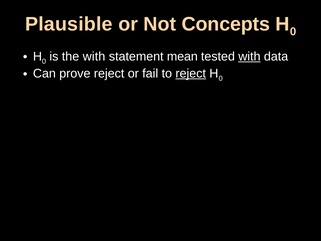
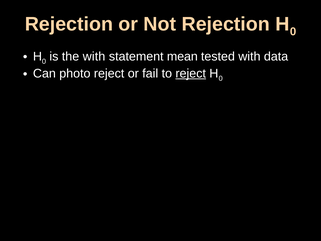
Plausible at (69, 24): Plausible -> Rejection
Not Concepts: Concepts -> Rejection
with at (249, 56) underline: present -> none
prove: prove -> photo
